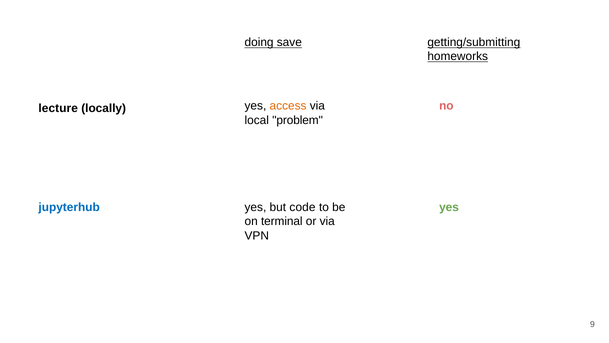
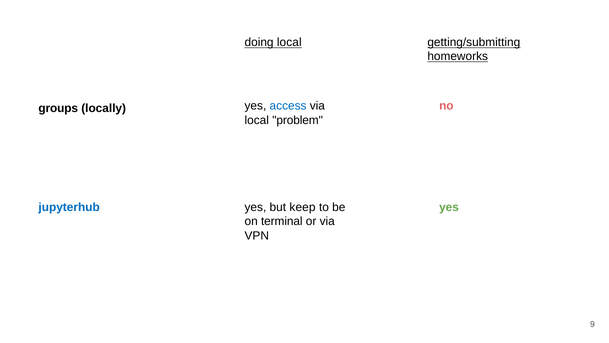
doing save: save -> local
access colour: orange -> blue
lecture: lecture -> groups
code: code -> keep
